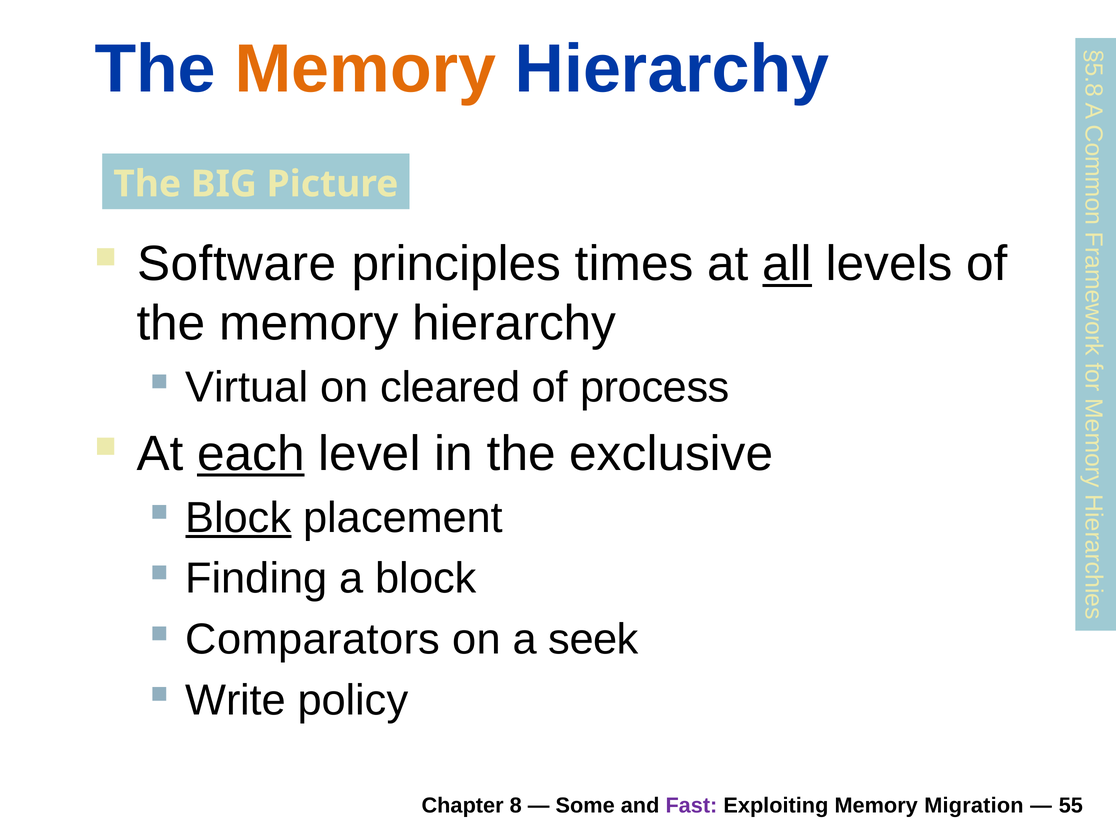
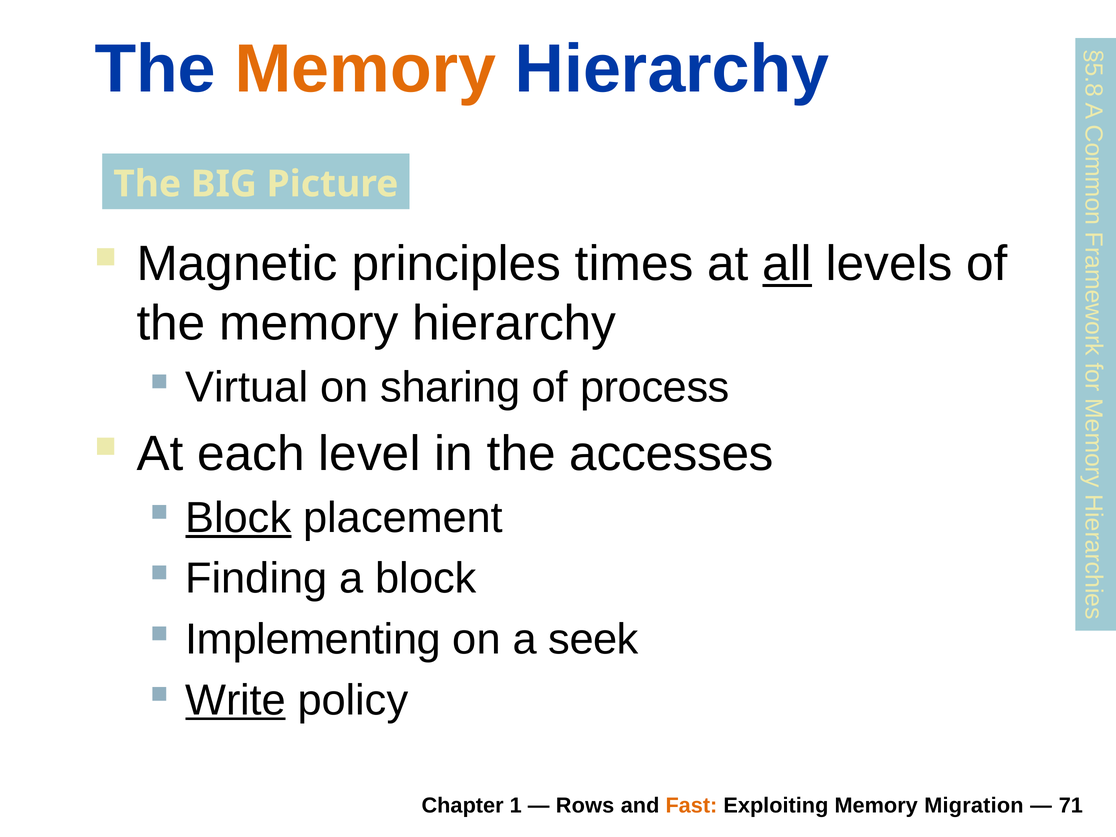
Software: Software -> Magnetic
cleared: cleared -> sharing
each underline: present -> none
exclusive: exclusive -> accesses
Comparators: Comparators -> Implementing
Write underline: none -> present
Chapter 8: 8 -> 1
Some: Some -> Rows
Fast colour: purple -> orange
55: 55 -> 71
